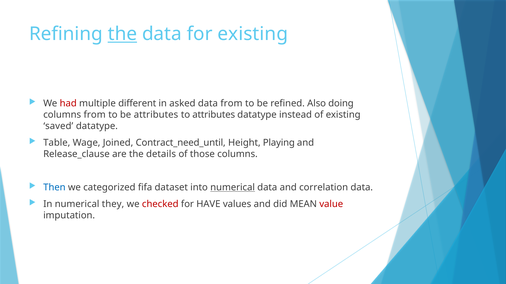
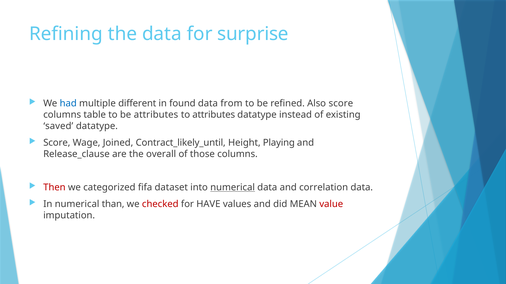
the at (122, 34) underline: present -> none
for existing: existing -> surprise
had colour: red -> blue
asked: asked -> found
Also doing: doing -> score
columns from: from -> table
Table at (57, 143): Table -> Score
Contract_need_until: Contract_need_until -> Contract_likely_until
details: details -> overall
Then colour: blue -> red
they: they -> than
